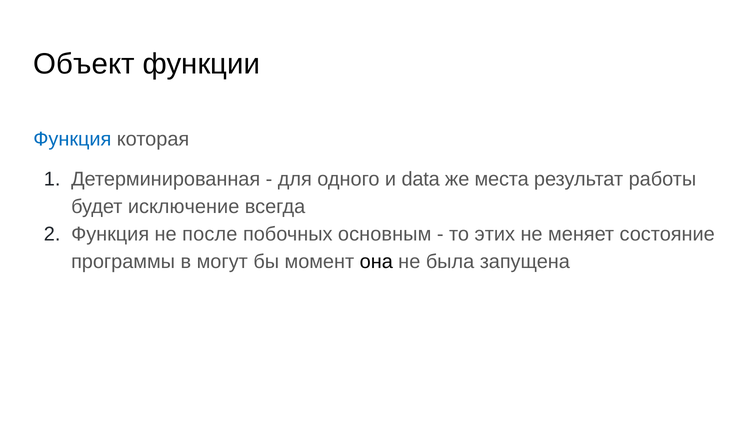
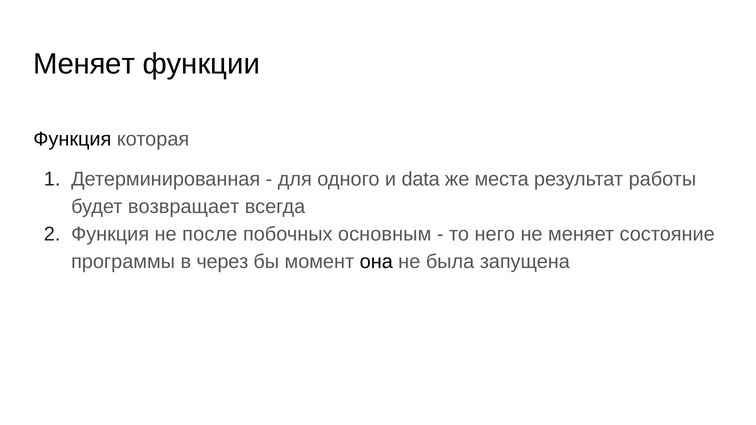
Объект at (84, 64): Объект -> Меняет
Функция at (72, 139) colour: blue -> black
исключение: исключение -> возвращает
этих: этих -> него
могут: могут -> через
